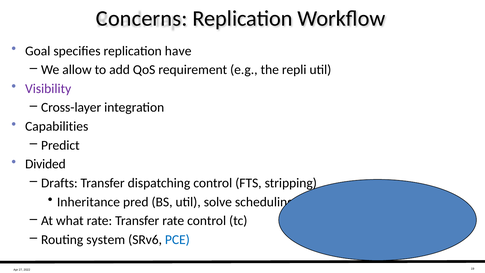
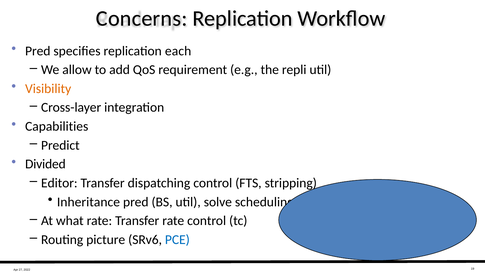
Goal at (38, 51): Goal -> Pred
have: have -> each
Visibility colour: purple -> orange
Drafts: Drafts -> Editor
system: system -> picture
